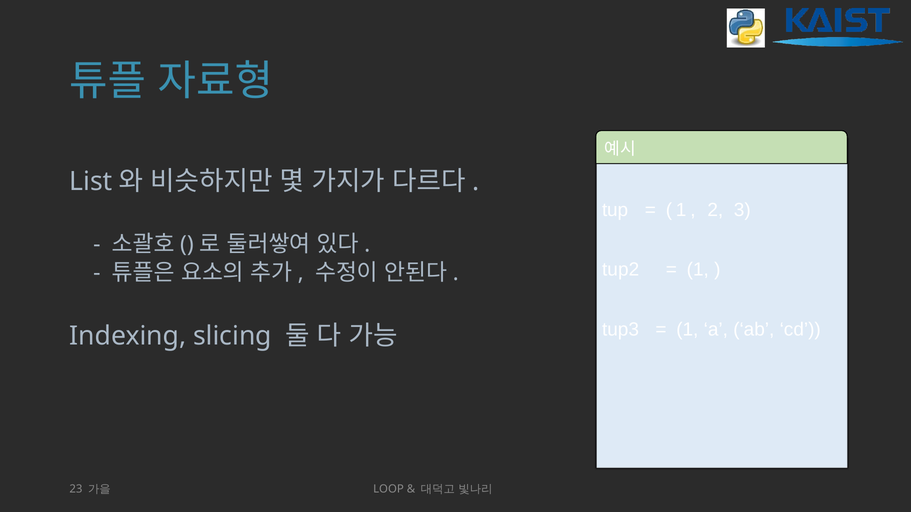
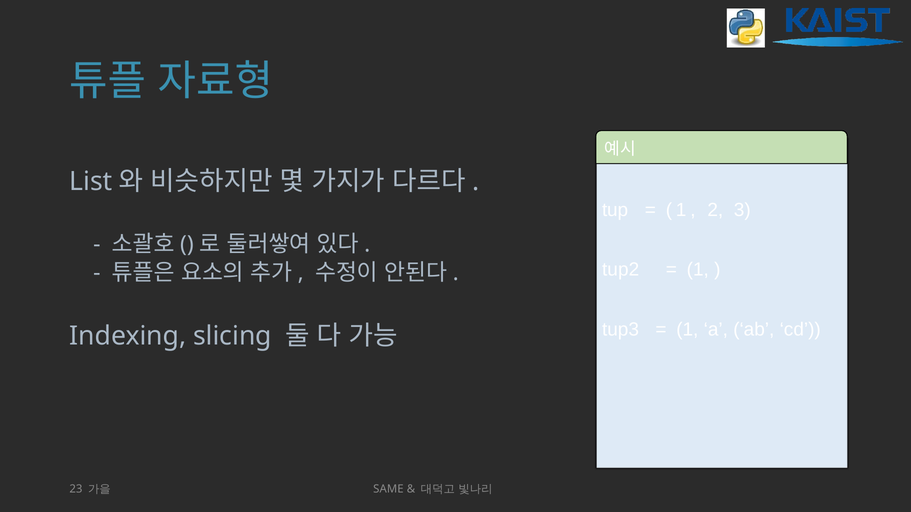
LOOP: LOOP -> SAME
